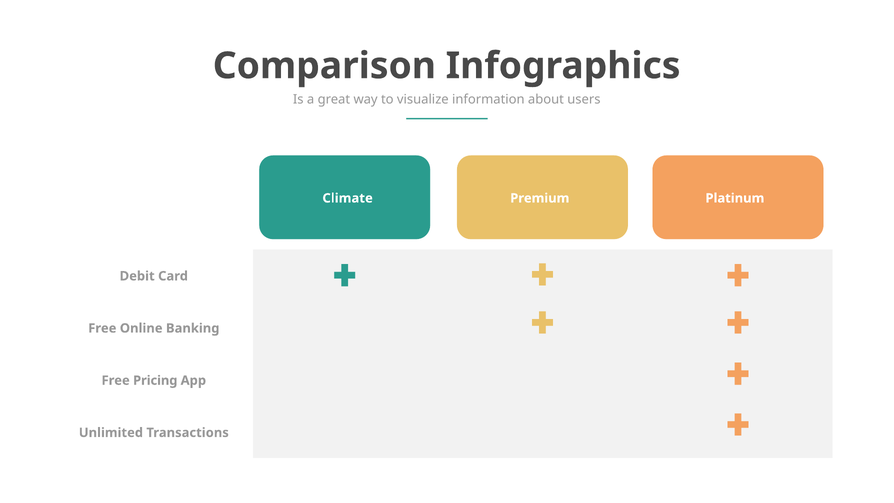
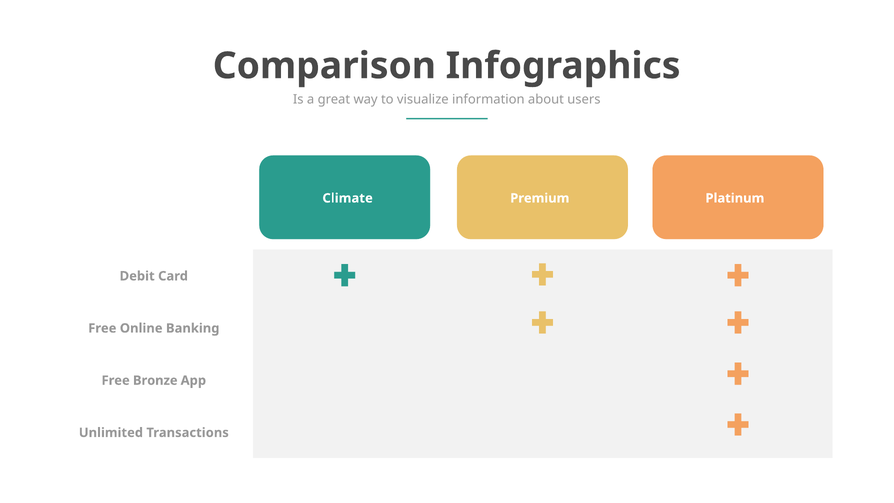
Pricing: Pricing -> Bronze
